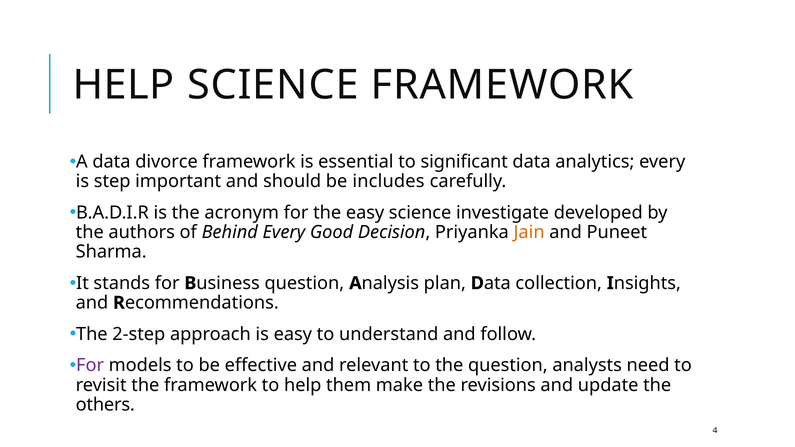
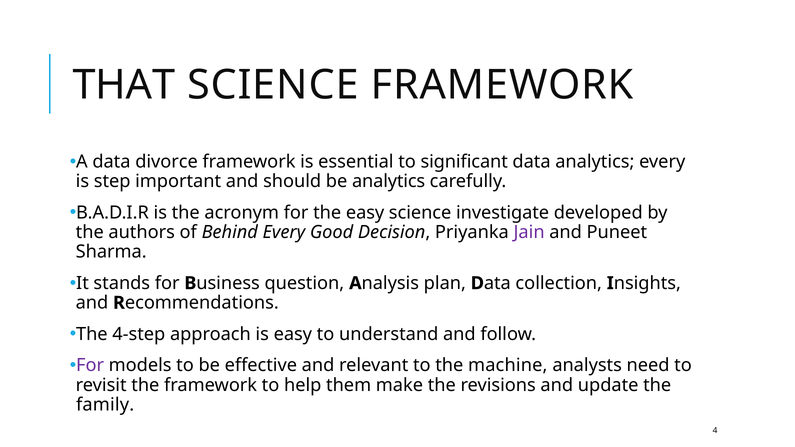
HELP at (124, 85): HELP -> THAT
be includes: includes -> analytics
Jain colour: orange -> purple
2-step: 2-step -> 4-step
the question: question -> machine
others: others -> family
